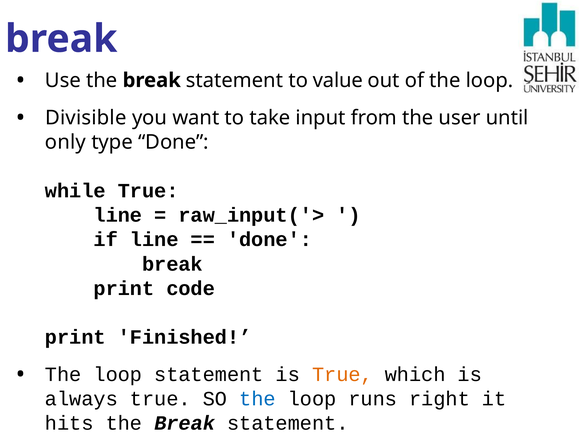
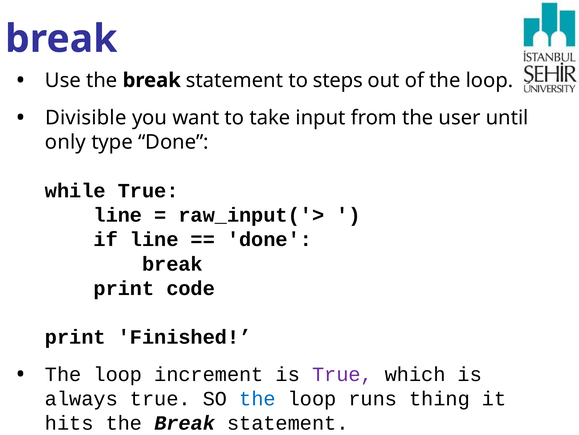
value: value -> steps
loop statement: statement -> increment
True at (342, 374) colour: orange -> purple
right: right -> thing
